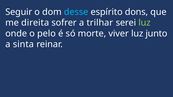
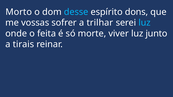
Seguir: Seguir -> Morto
direita: direita -> vossas
luz at (145, 23) colour: light green -> light blue
pelo: pelo -> feita
sinta: sinta -> tirais
